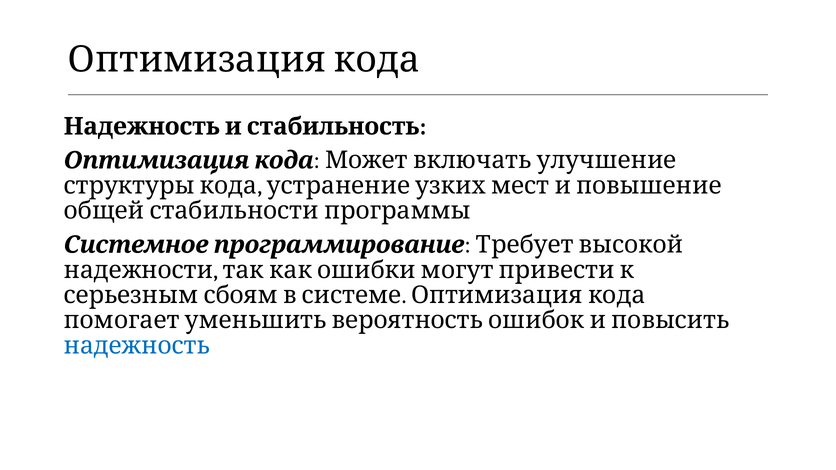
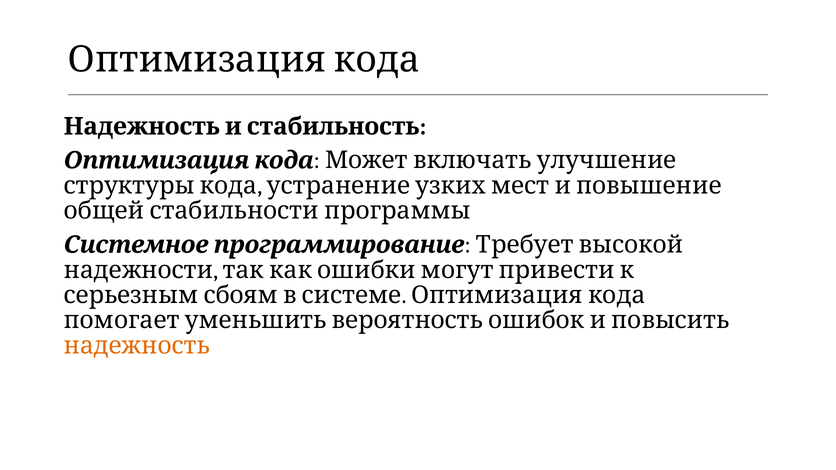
надежность colour: blue -> orange
